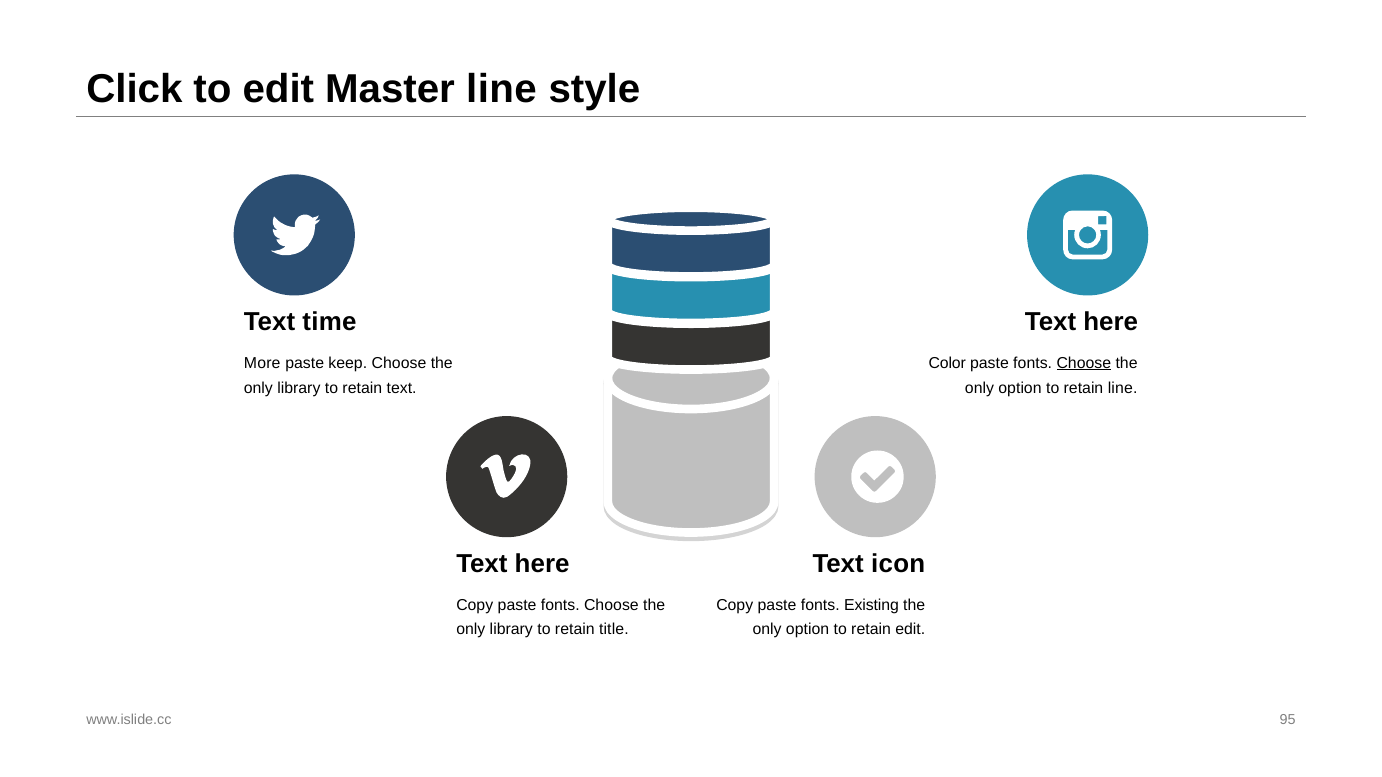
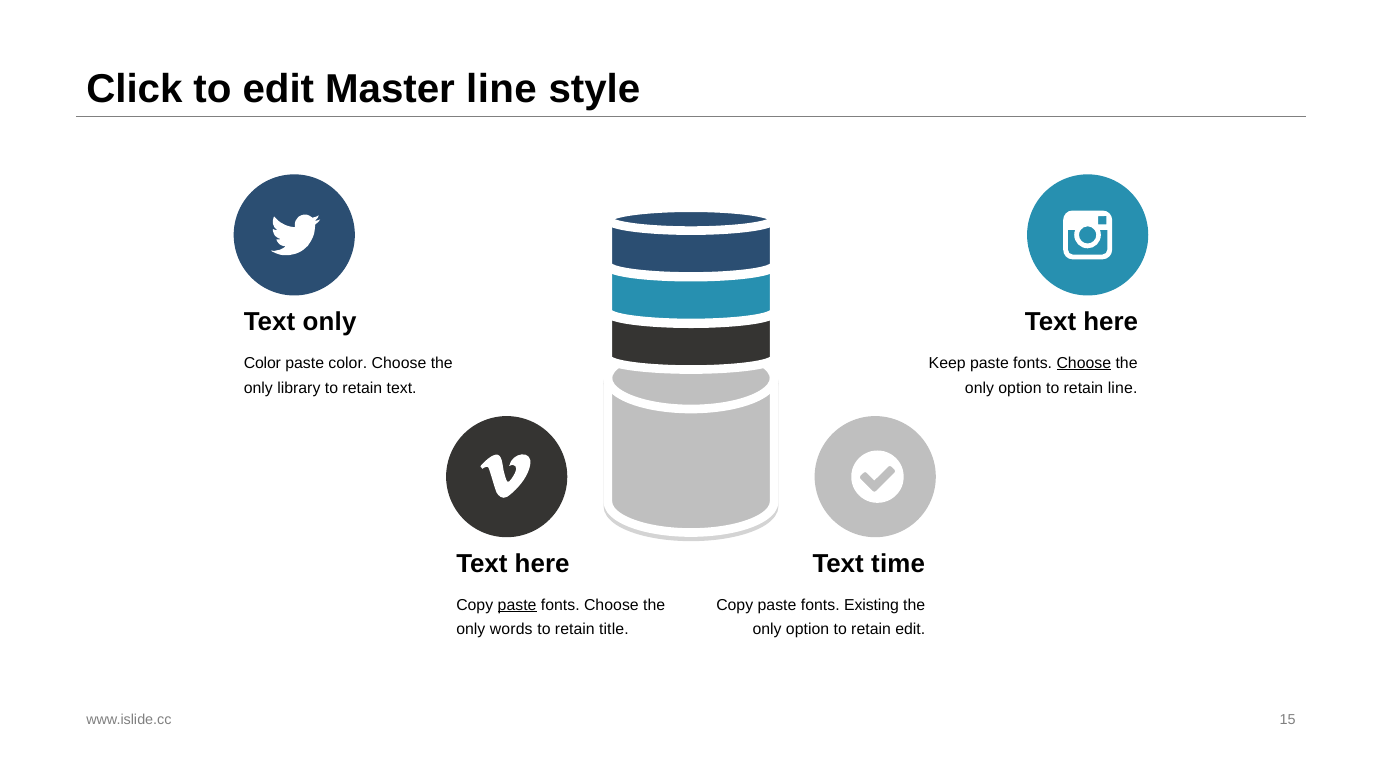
Text time: time -> only
More at (262, 363): More -> Color
paste keep: keep -> color
Color: Color -> Keep
icon: icon -> time
paste at (517, 605) underline: none -> present
library at (511, 630): library -> words
95: 95 -> 15
